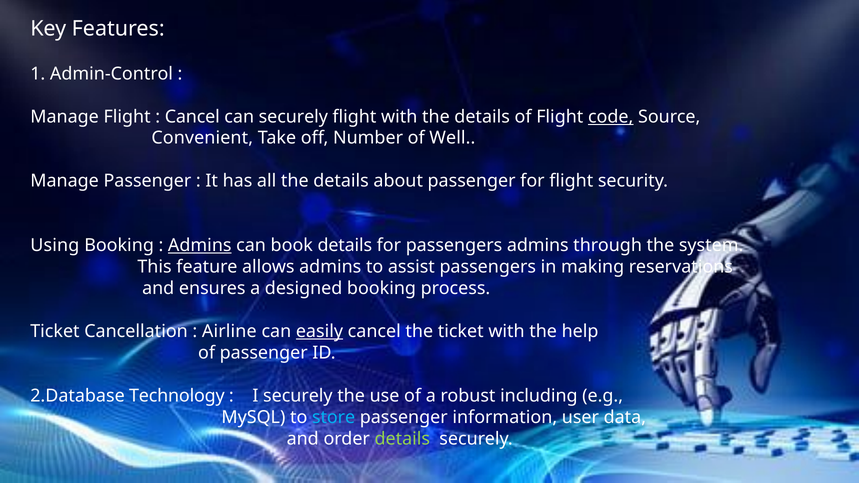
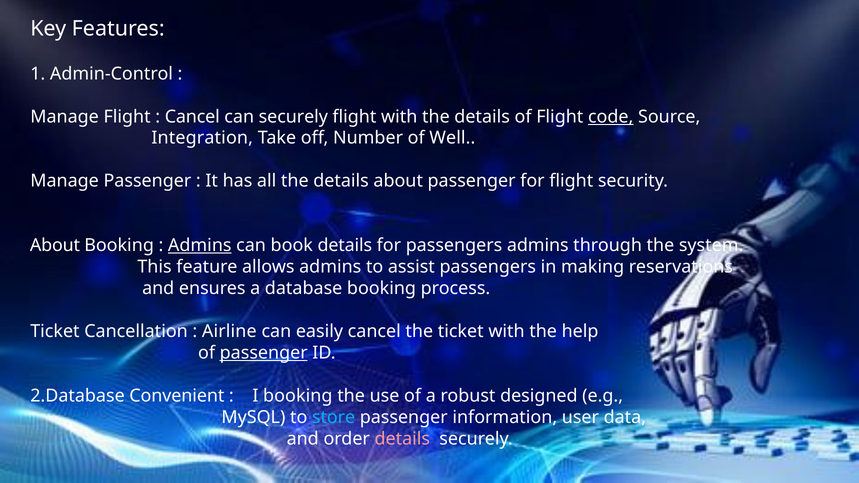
Convenient: Convenient -> Integration
Using at (55, 246): Using -> About
designed: designed -> database
easily underline: present -> none
passenger at (264, 353) underline: none -> present
Technology: Technology -> Convenient
I securely: securely -> booking
including: including -> designed
details at (402, 439) colour: light green -> pink
